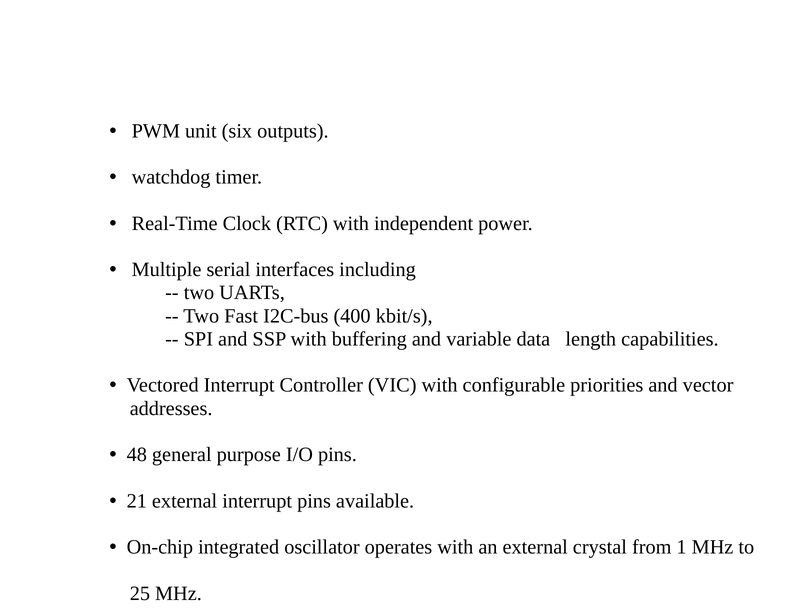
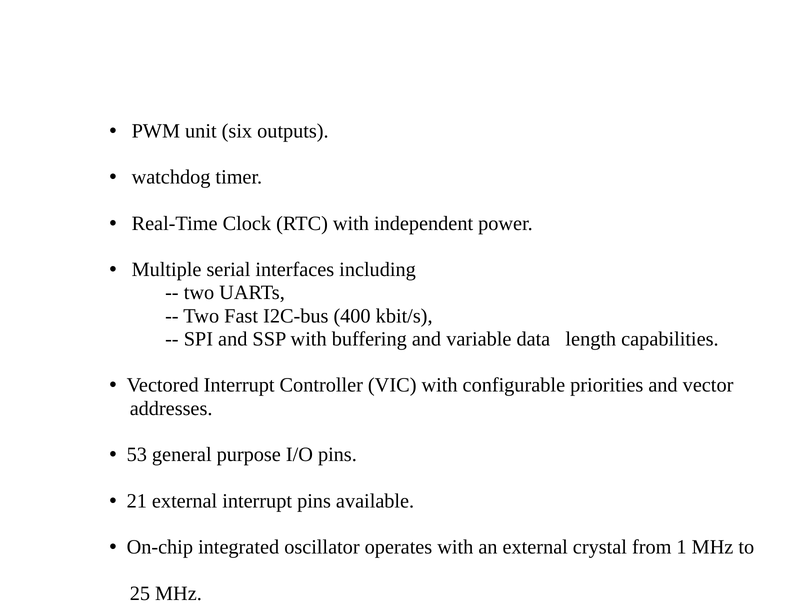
48: 48 -> 53
